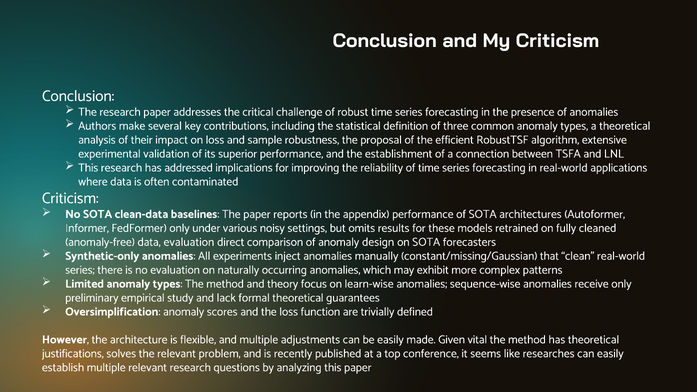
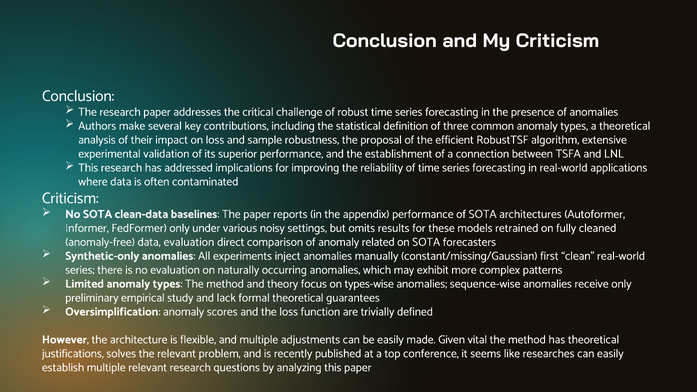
design: design -> related
that: that -> first
learn-wise: learn-wise -> types-wise
